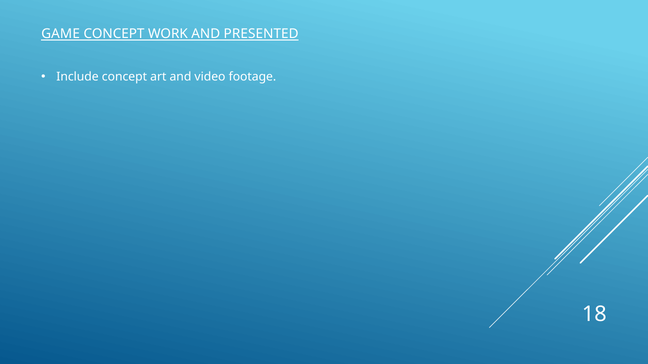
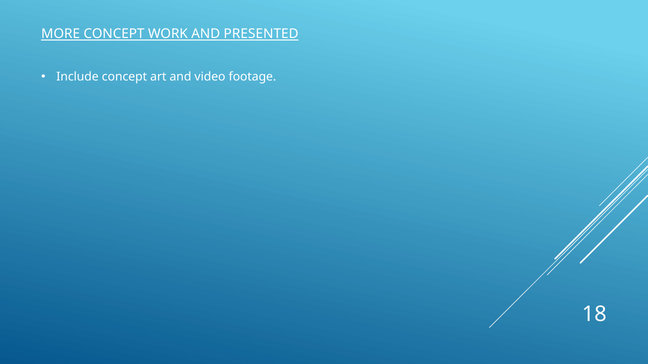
GAME: GAME -> MORE
